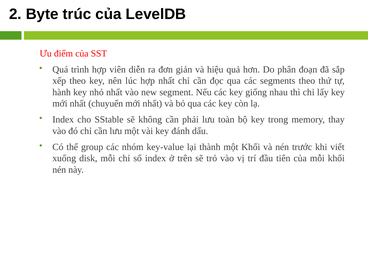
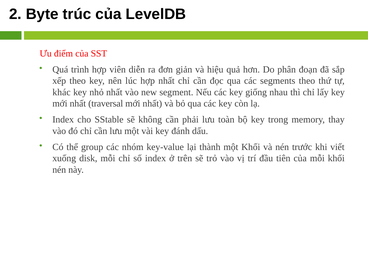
hành: hành -> khác
chuyuển: chuyuển -> traversal
